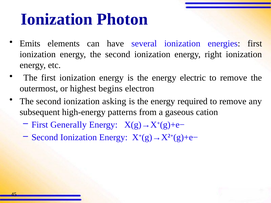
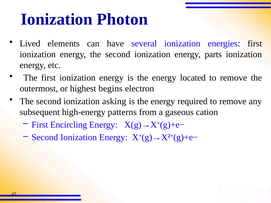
Emits: Emits -> Lived
right: right -> parts
electric: electric -> located
Generally: Generally -> Encircling
